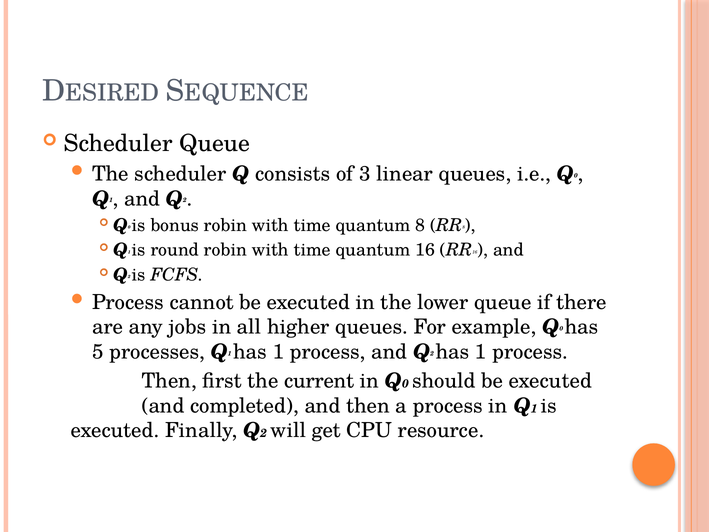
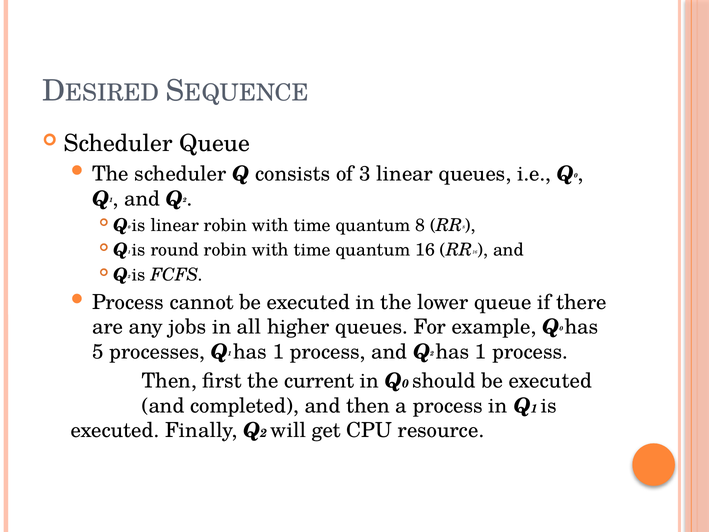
is bonus: bonus -> linear
